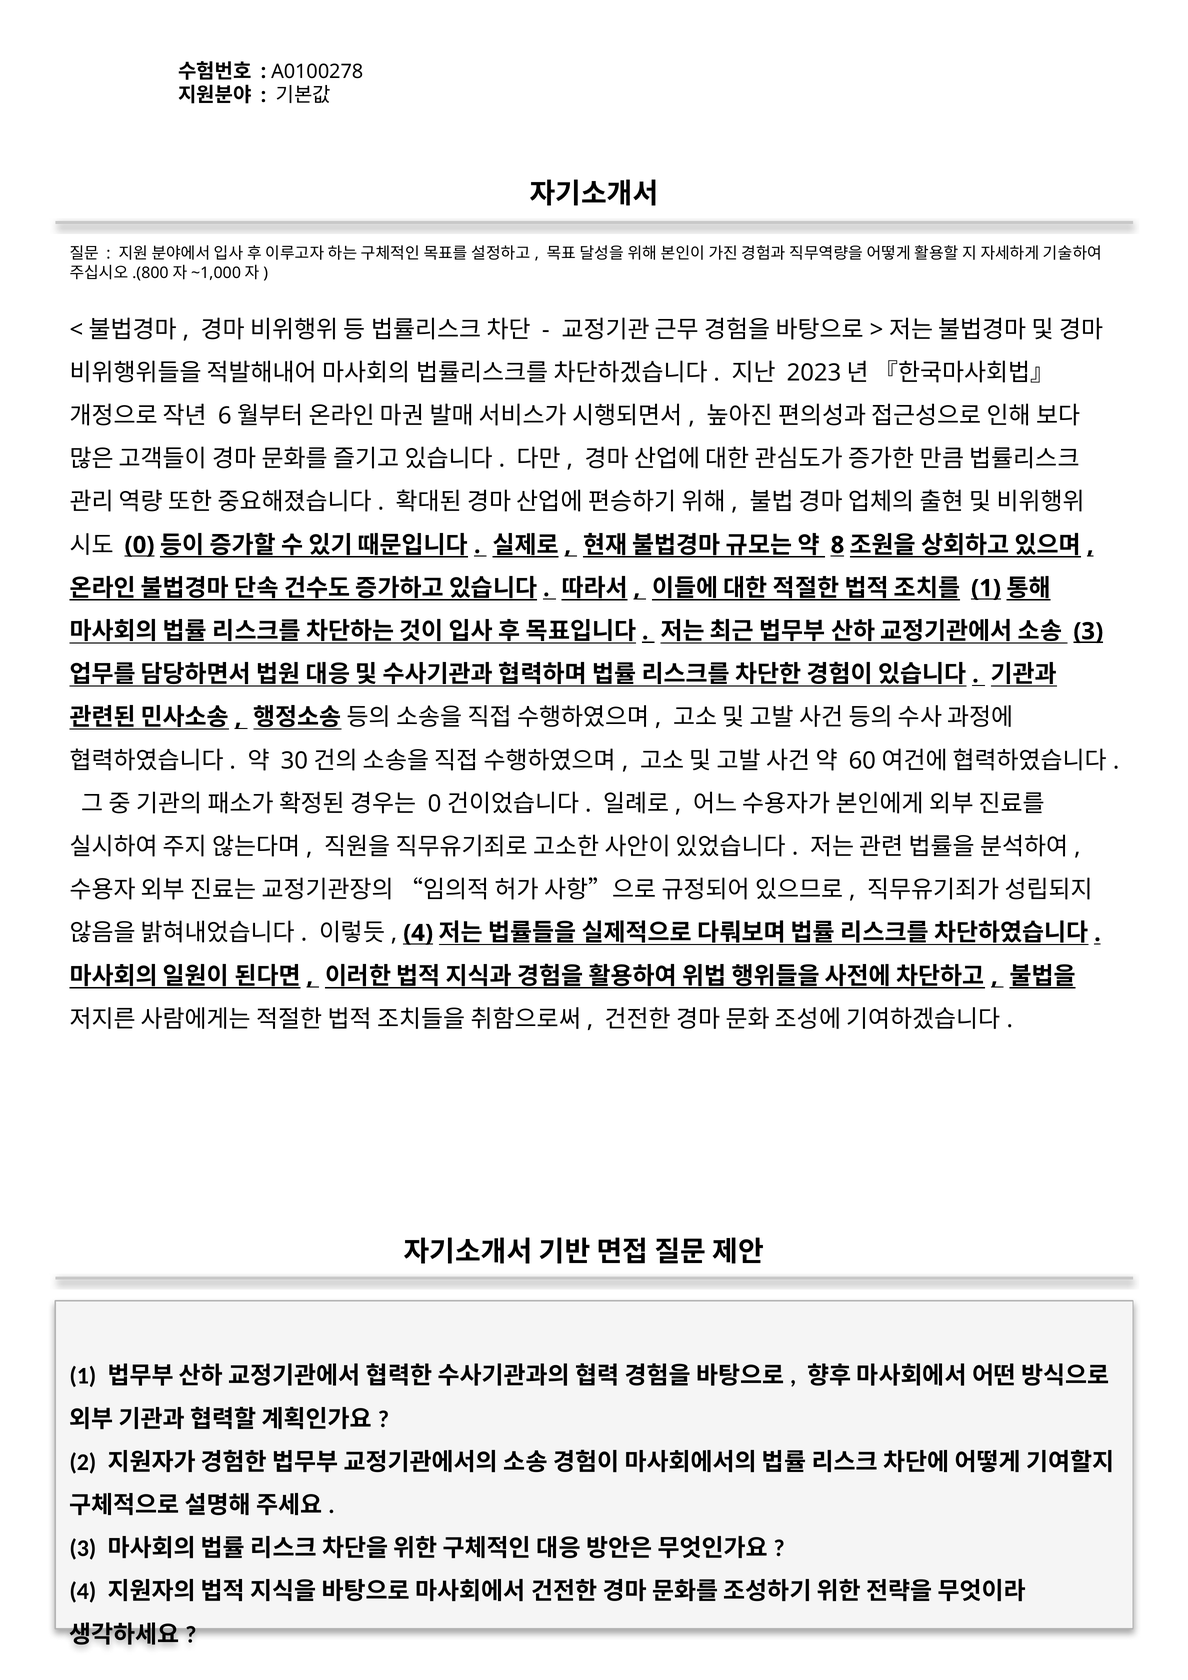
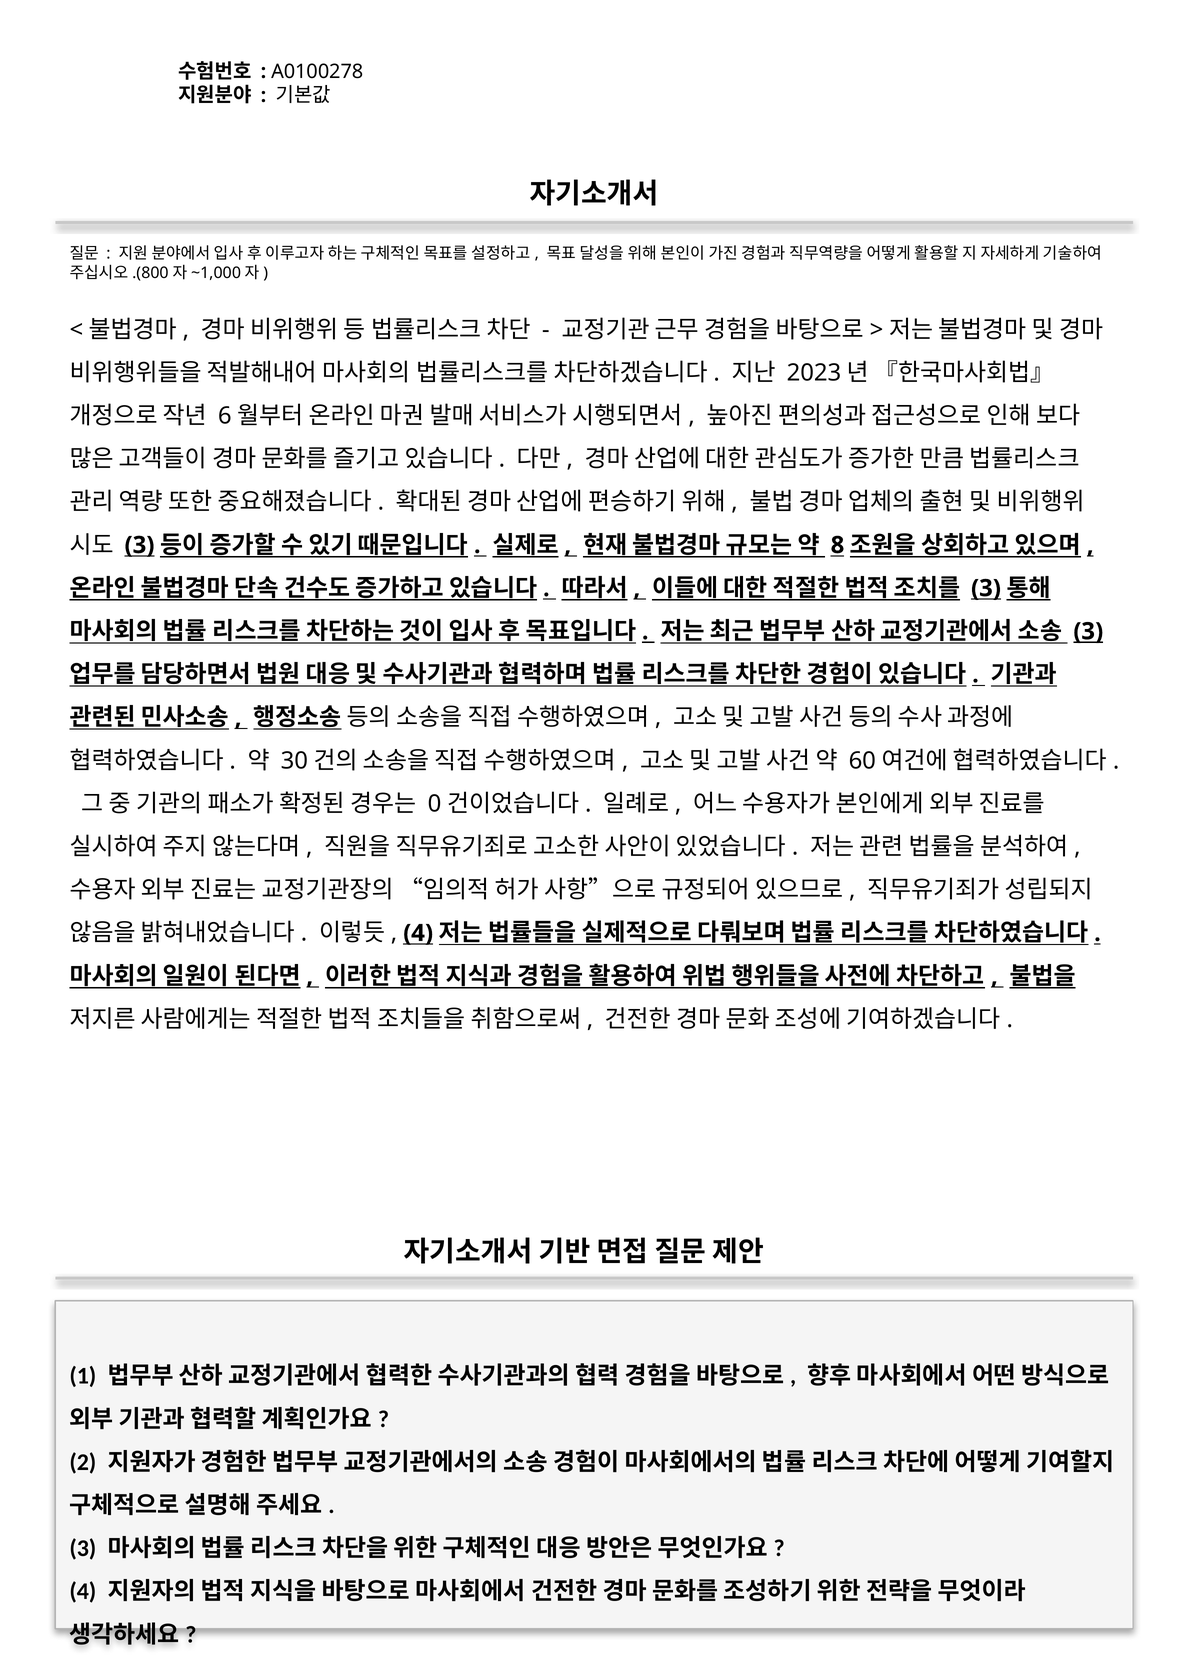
0 at (140, 545): 0 -> 3
1 at (986, 588): 1 -> 3
